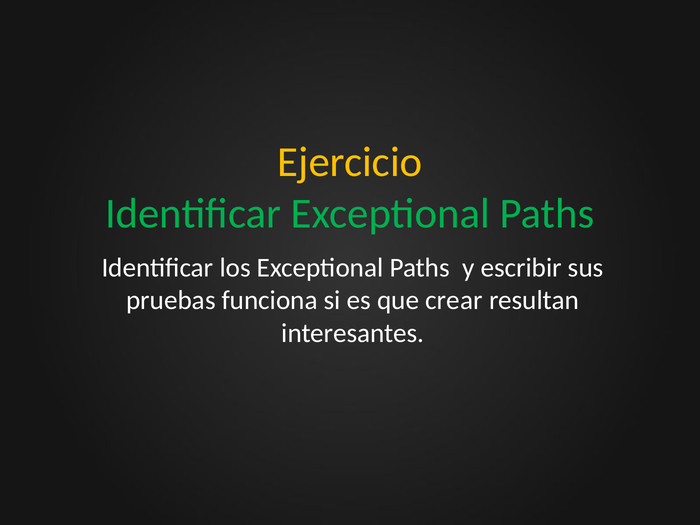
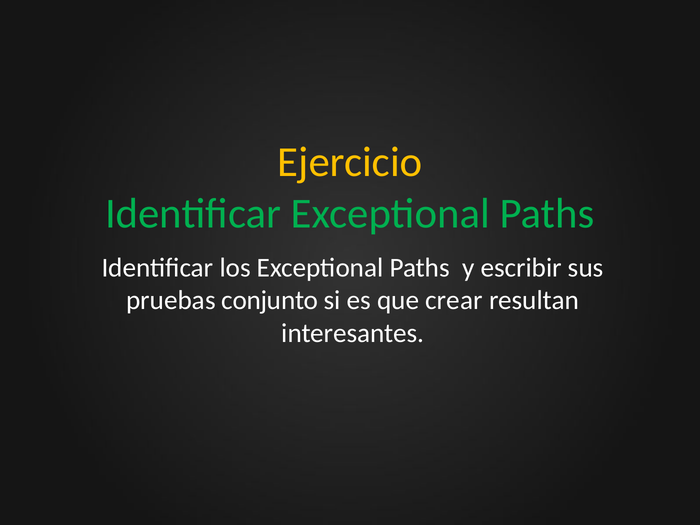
funciona: funciona -> conjunto
